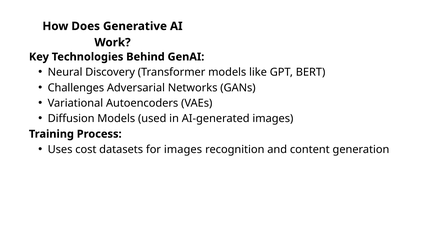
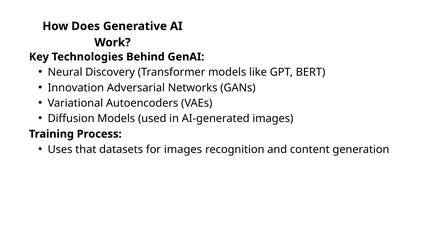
Challenges: Challenges -> Innovation
cost: cost -> that
